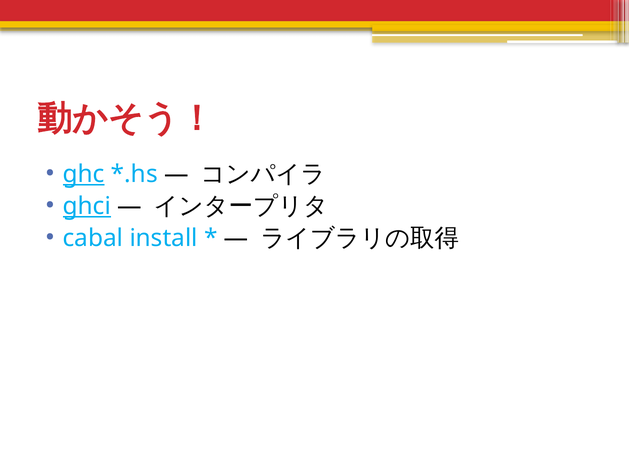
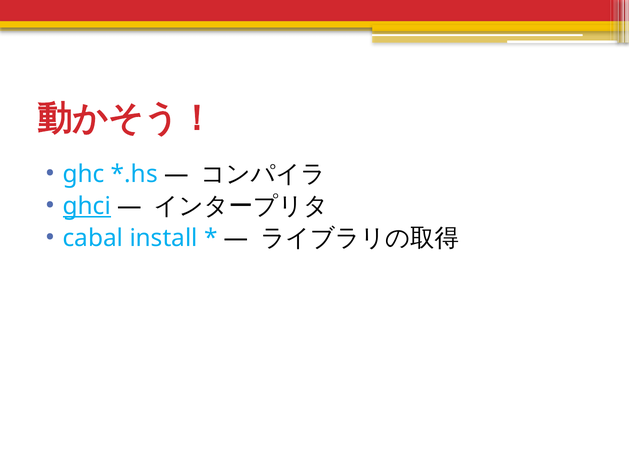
ghc underline: present -> none
